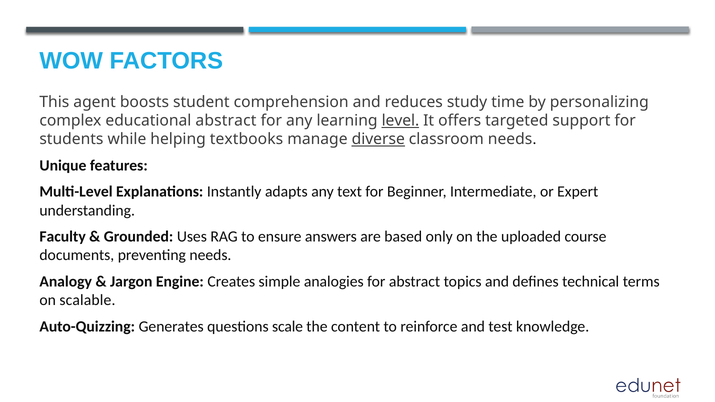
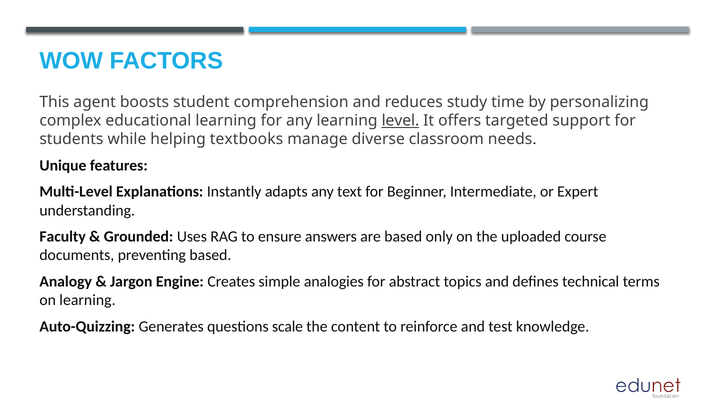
educational abstract: abstract -> learning
diverse underline: present -> none
preventing needs: needs -> based
on scalable: scalable -> learning
